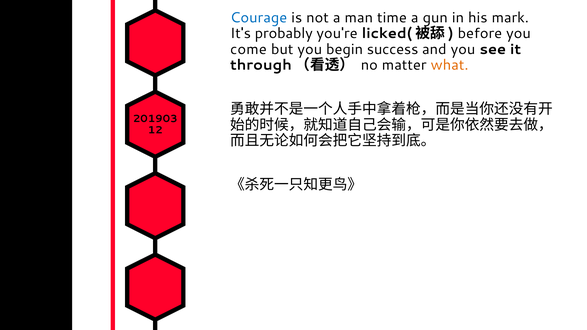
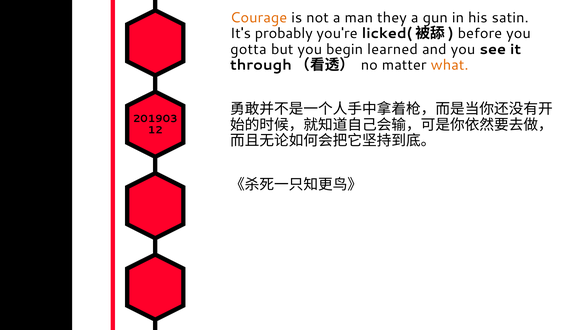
Courage colour: blue -> orange
time: time -> they
mark: mark -> satin
come: come -> gotta
success: success -> learned
